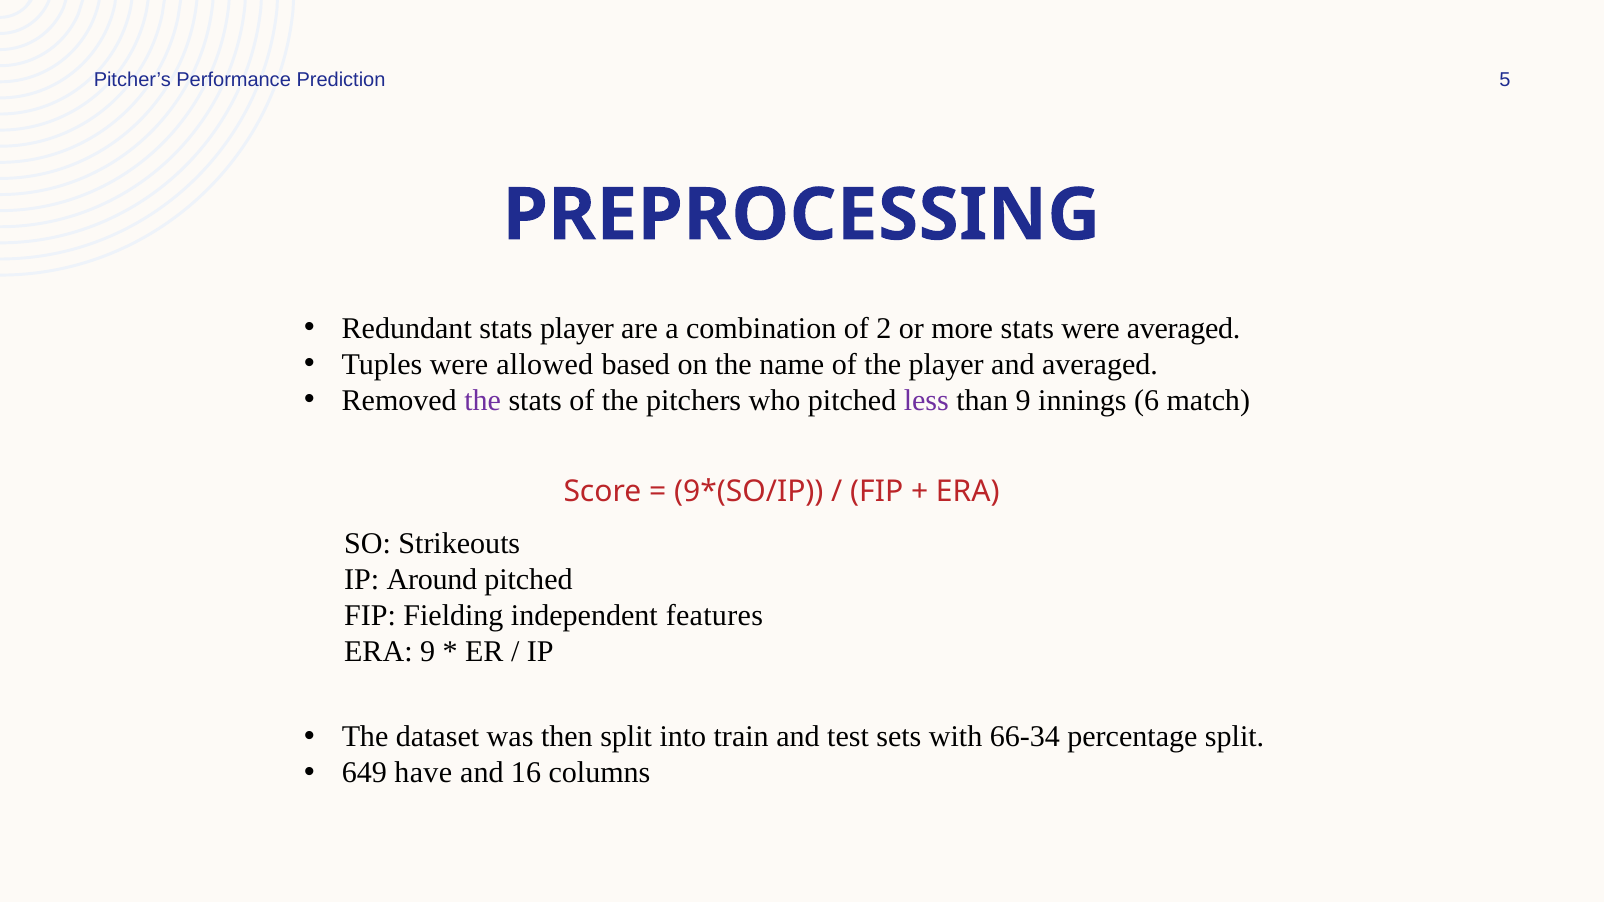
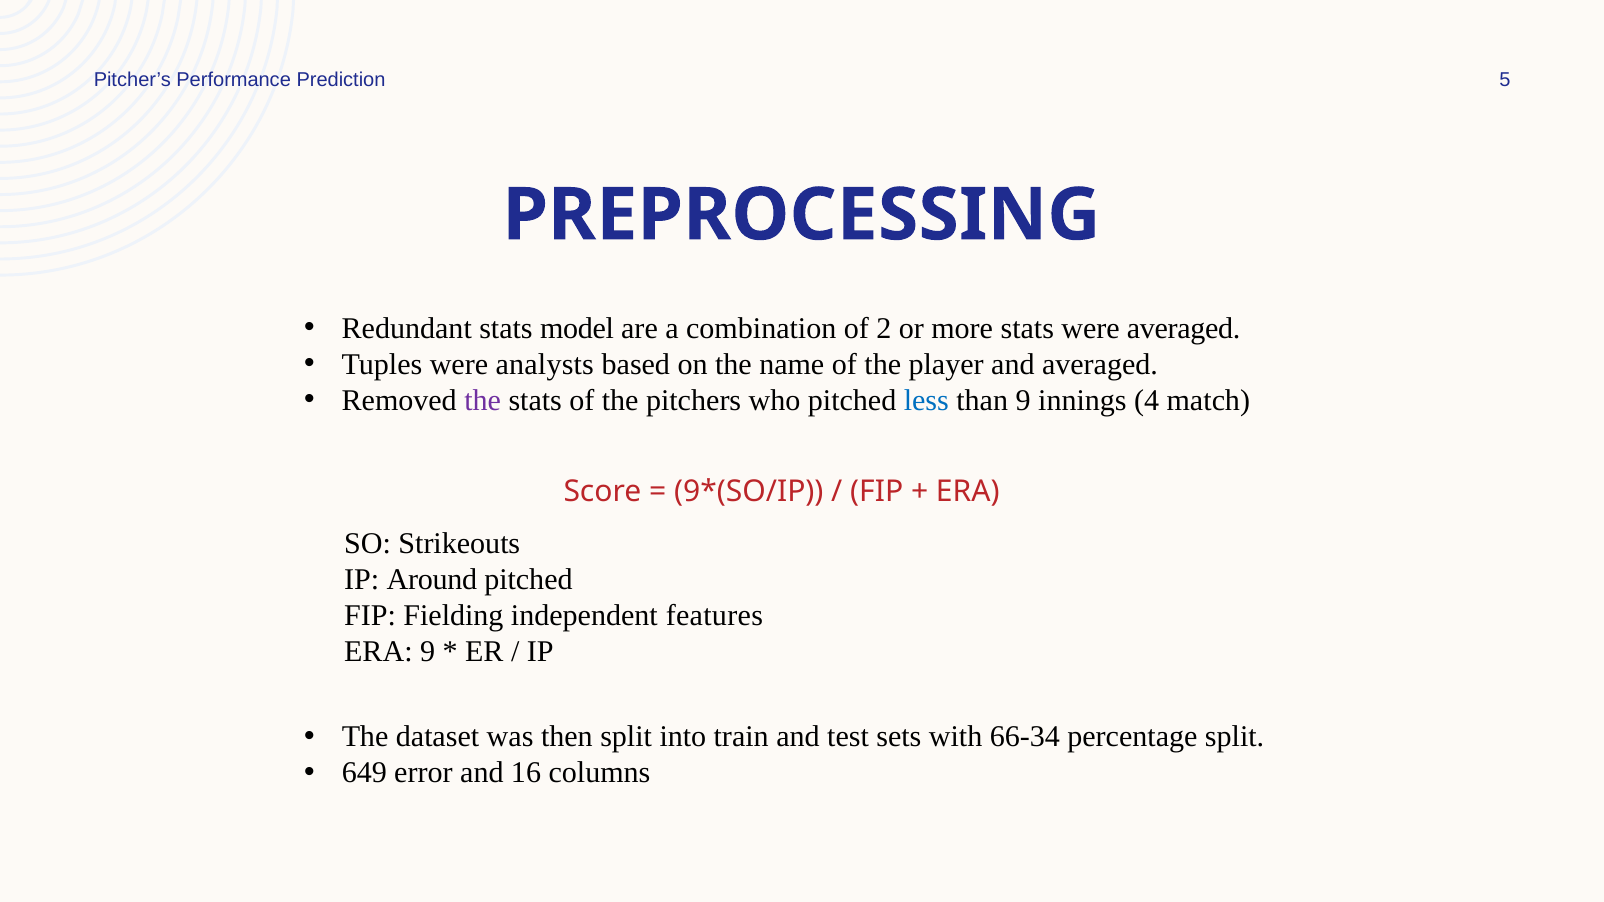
stats player: player -> model
allowed: allowed -> analysts
less colour: purple -> blue
6: 6 -> 4
have: have -> error
